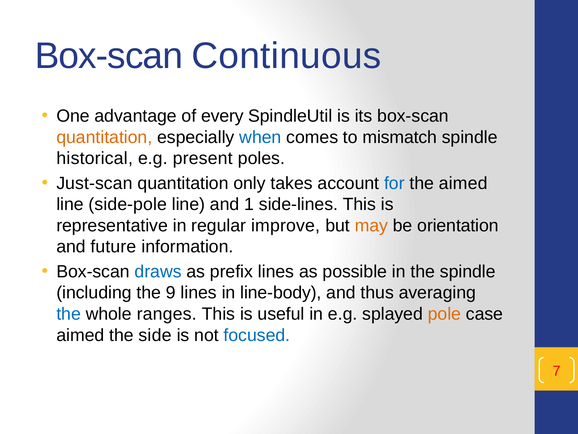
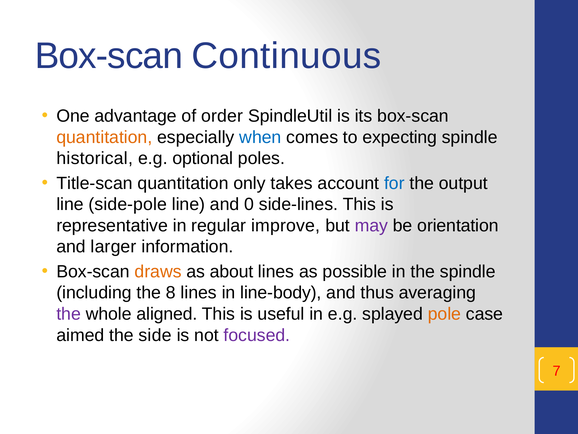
every: every -> order
mismatch: mismatch -> expecting
present: present -> optional
Just-scan: Just-scan -> Title-scan
the aimed: aimed -> output
1: 1 -> 0
may colour: orange -> purple
future: future -> larger
draws colour: blue -> orange
prefix: prefix -> about
9: 9 -> 8
the at (69, 314) colour: blue -> purple
ranges: ranges -> aligned
focused colour: blue -> purple
